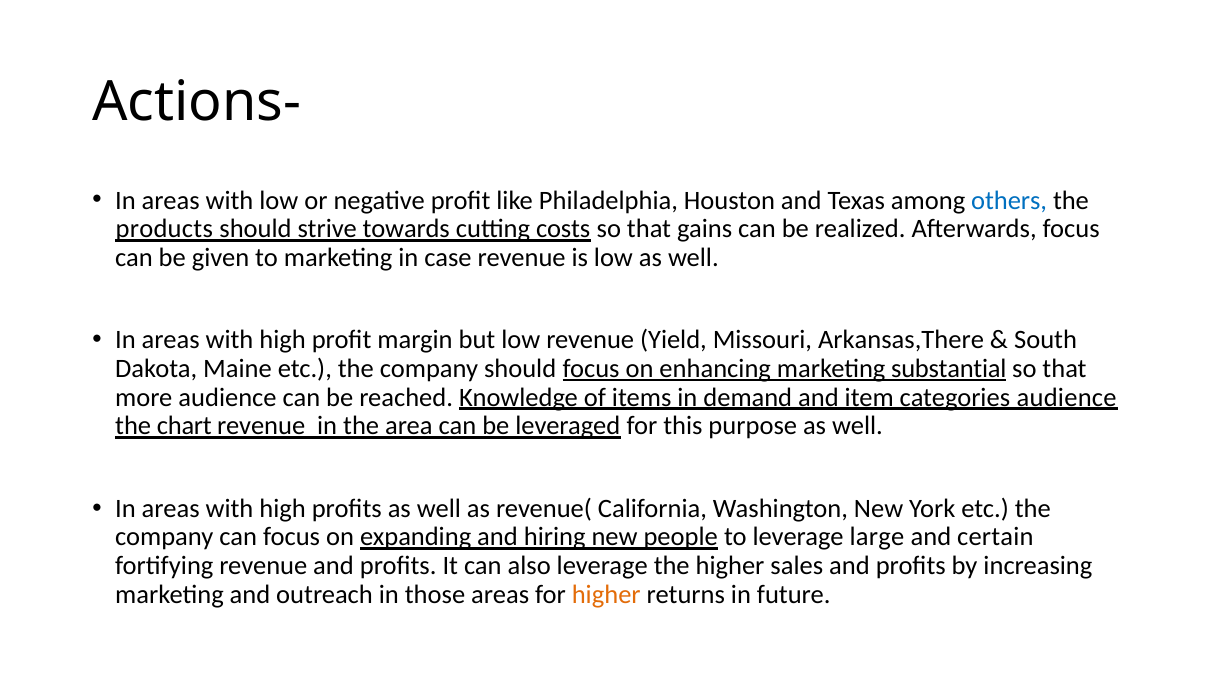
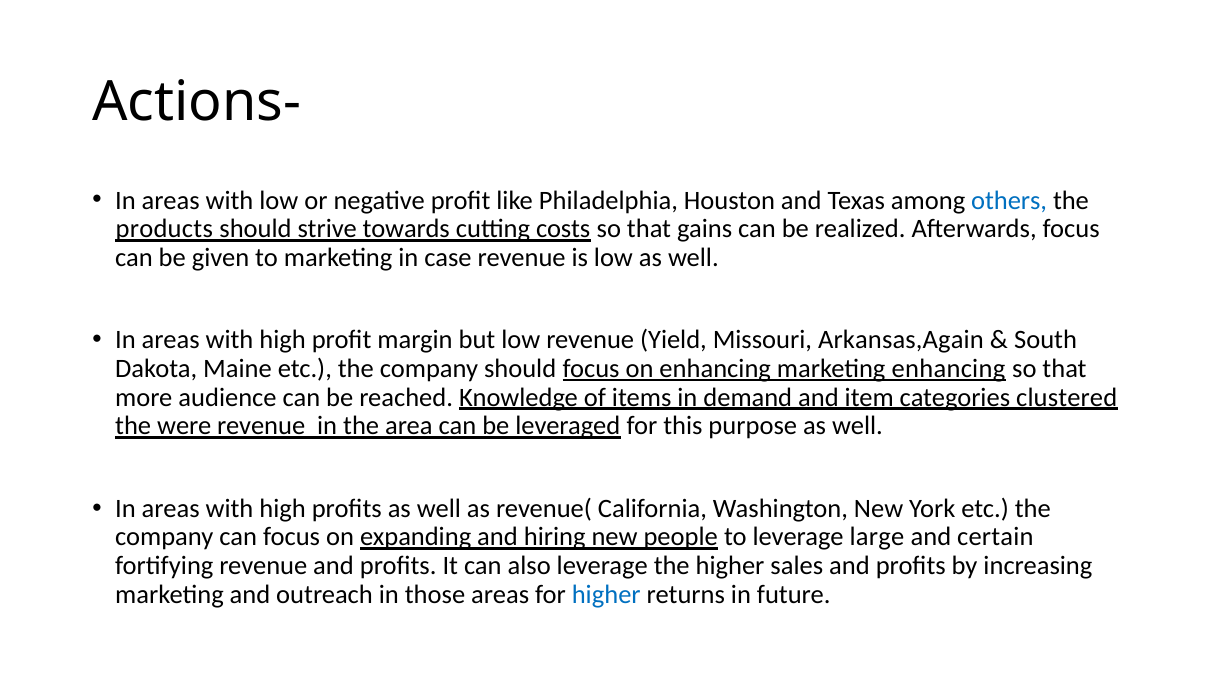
Arkansas,There: Arkansas,There -> Arkansas,Again
marketing substantial: substantial -> enhancing
categories audience: audience -> clustered
chart: chart -> were
higher at (606, 595) colour: orange -> blue
